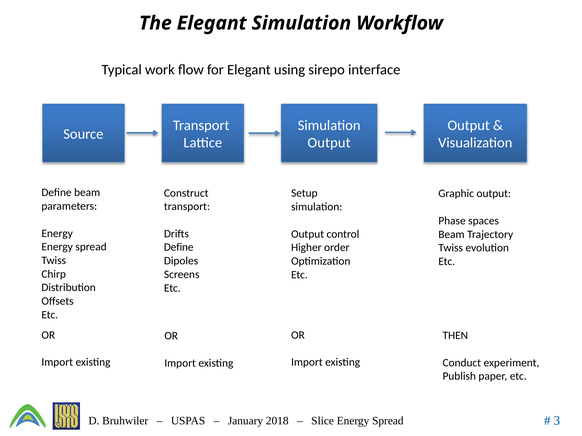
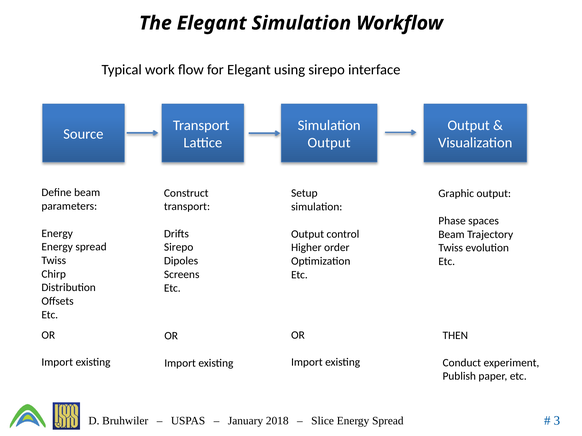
Define at (179, 248): Define -> Sirepo
